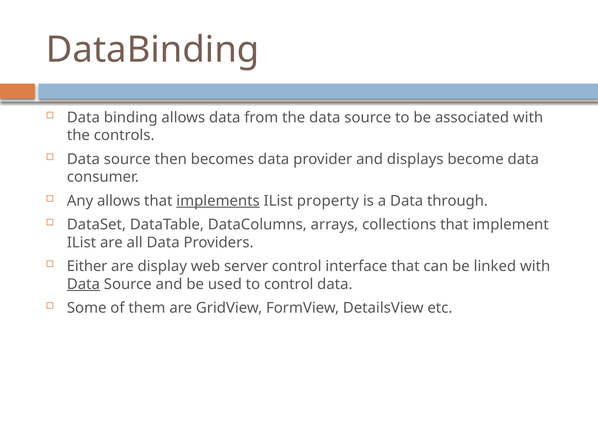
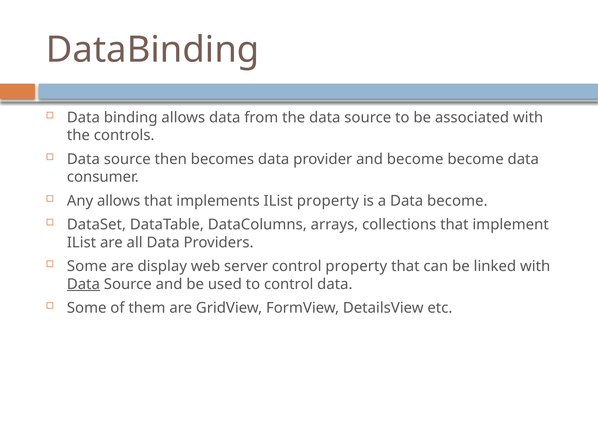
and displays: displays -> become
implements underline: present -> none
Data through: through -> become
Either at (87, 266): Either -> Some
control interface: interface -> property
